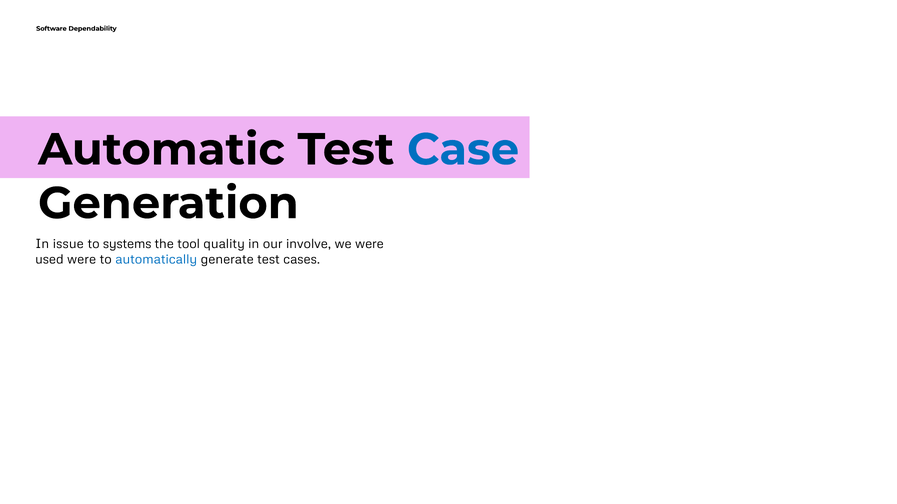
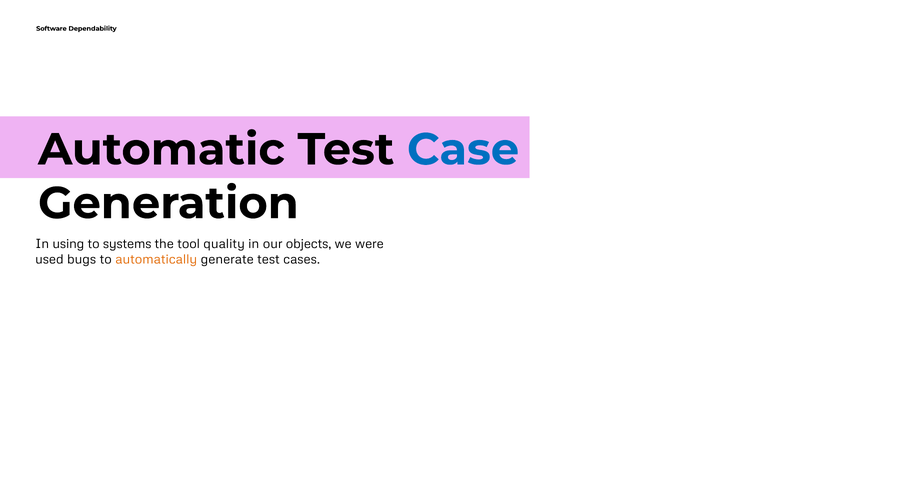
issue: issue -> using
involve: involve -> objects
used were: were -> bugs
automatically colour: blue -> orange
